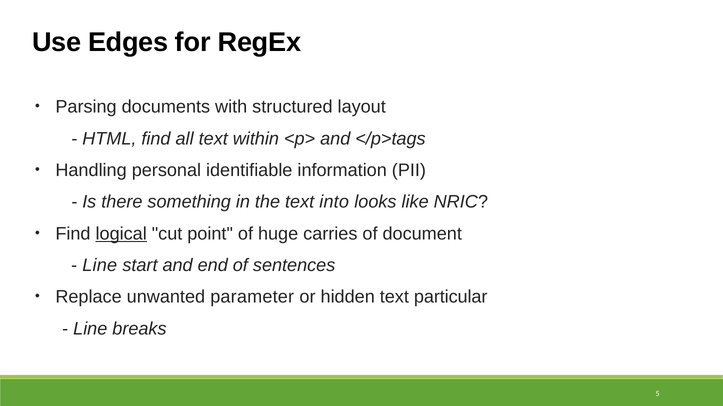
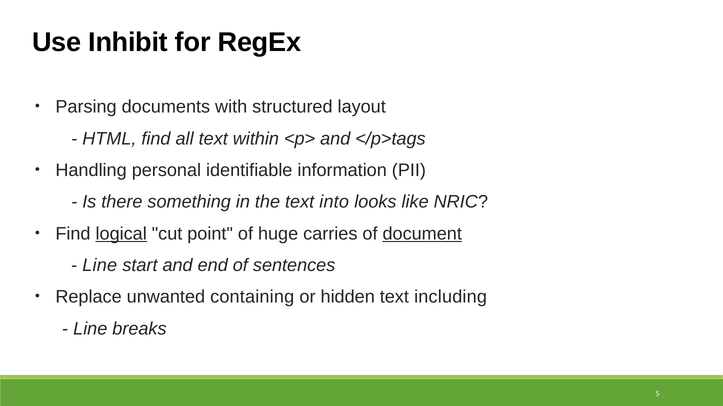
Edges: Edges -> Inhibit
document underline: none -> present
parameter: parameter -> containing
particular: particular -> including
